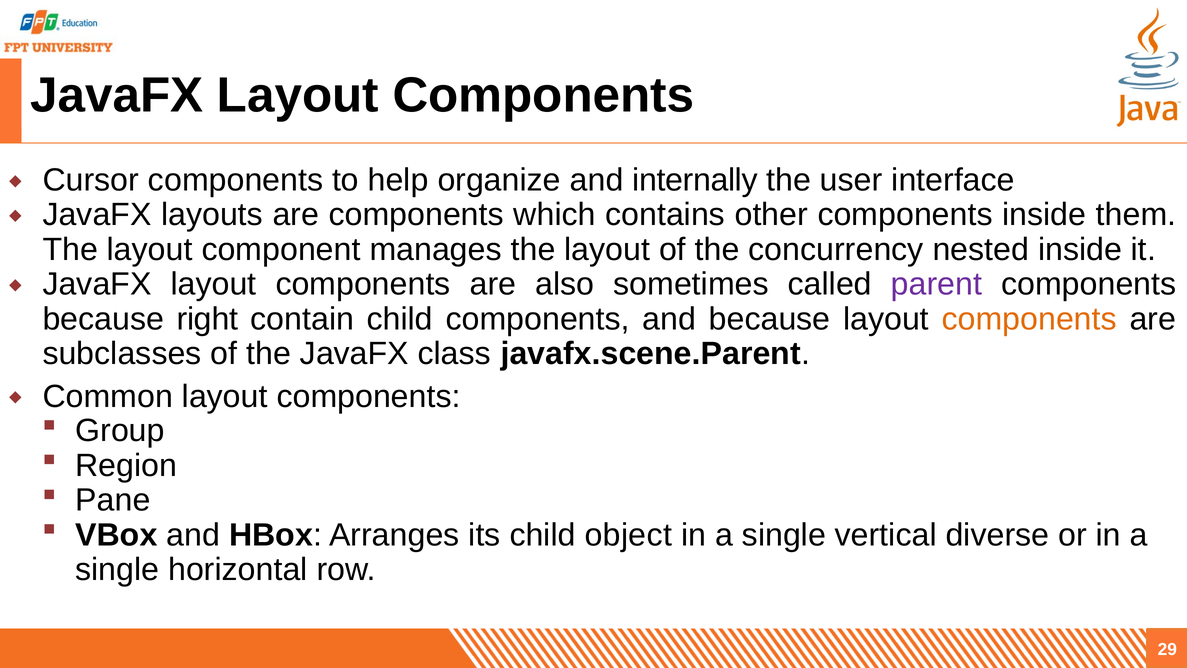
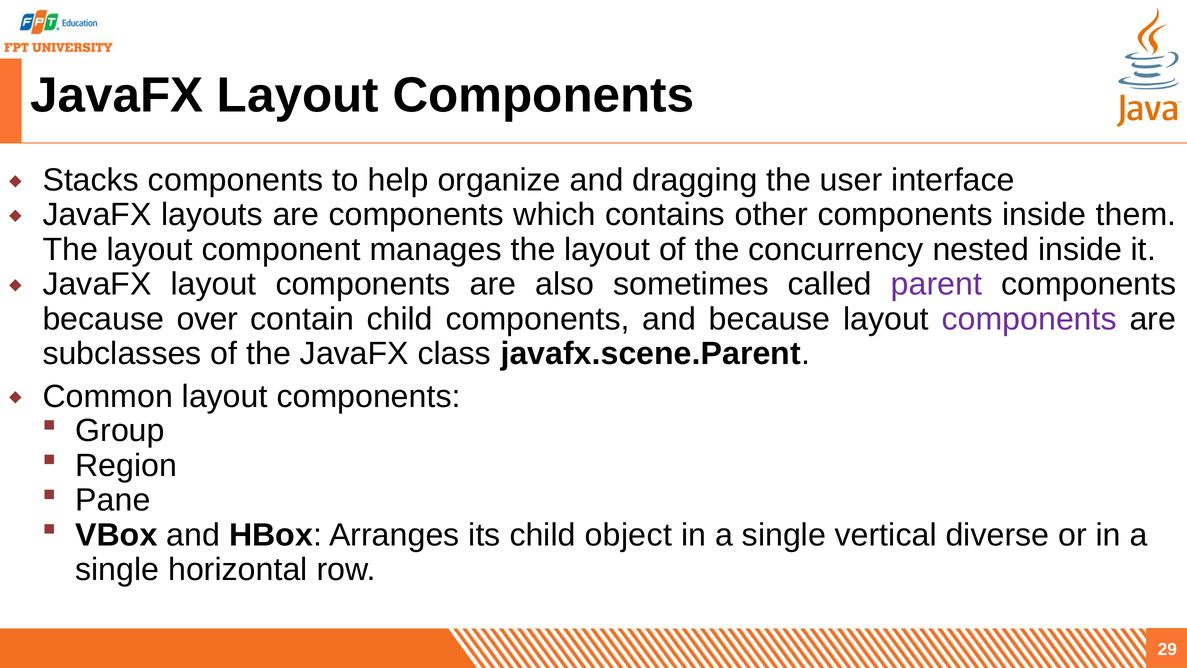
Cursor: Cursor -> Stacks
internally: internally -> dragging
right: right -> over
components at (1029, 319) colour: orange -> purple
